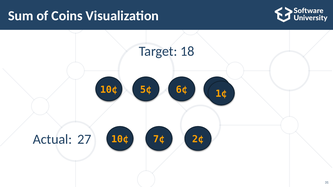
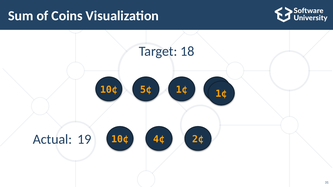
10¢ 6¢: 6¢ -> 1¢
27: 27 -> 19
7¢: 7¢ -> 4¢
